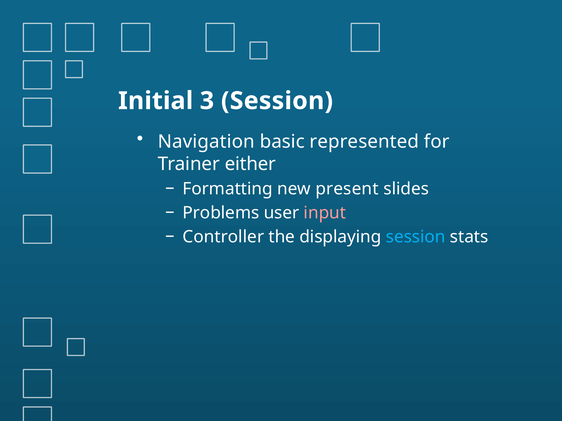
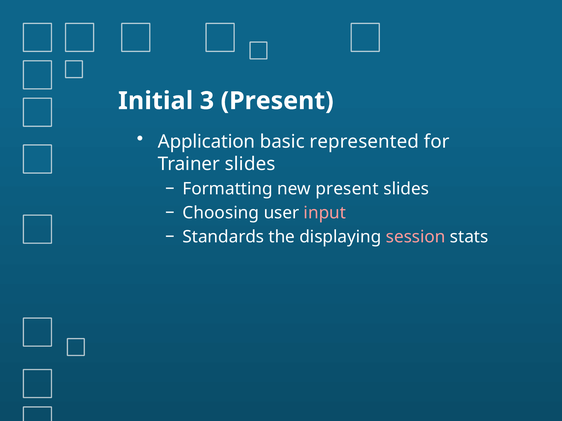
3 Session: Session -> Present
Navigation: Navigation -> Application
Trainer either: either -> slides
Problems: Problems -> Choosing
Controller: Controller -> Standards
session at (416, 237) colour: light blue -> pink
